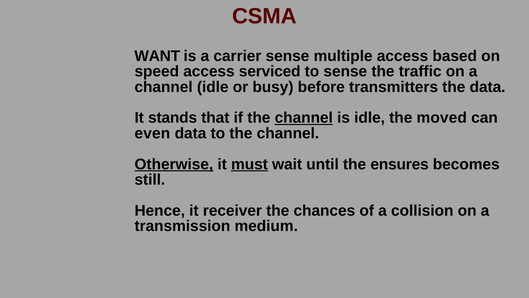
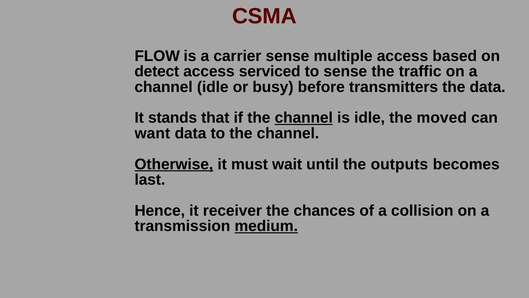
WANT: WANT -> FLOW
speed: speed -> detect
even: even -> want
must underline: present -> none
ensures: ensures -> outputs
still: still -> last
medium underline: none -> present
